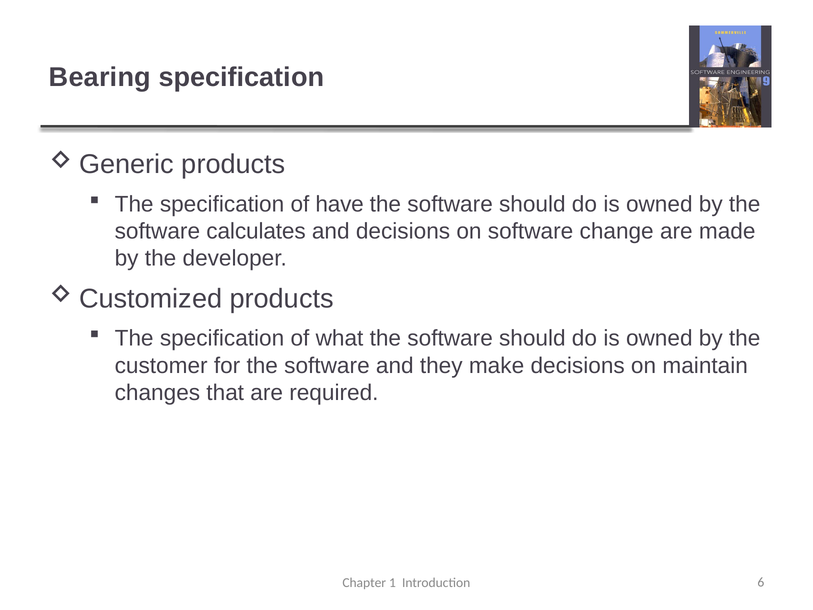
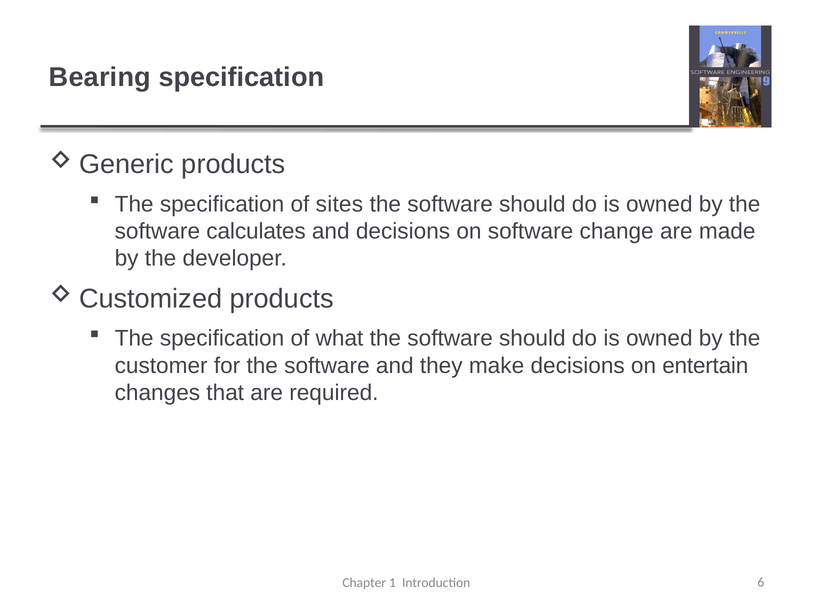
have: have -> sites
maintain: maintain -> entertain
